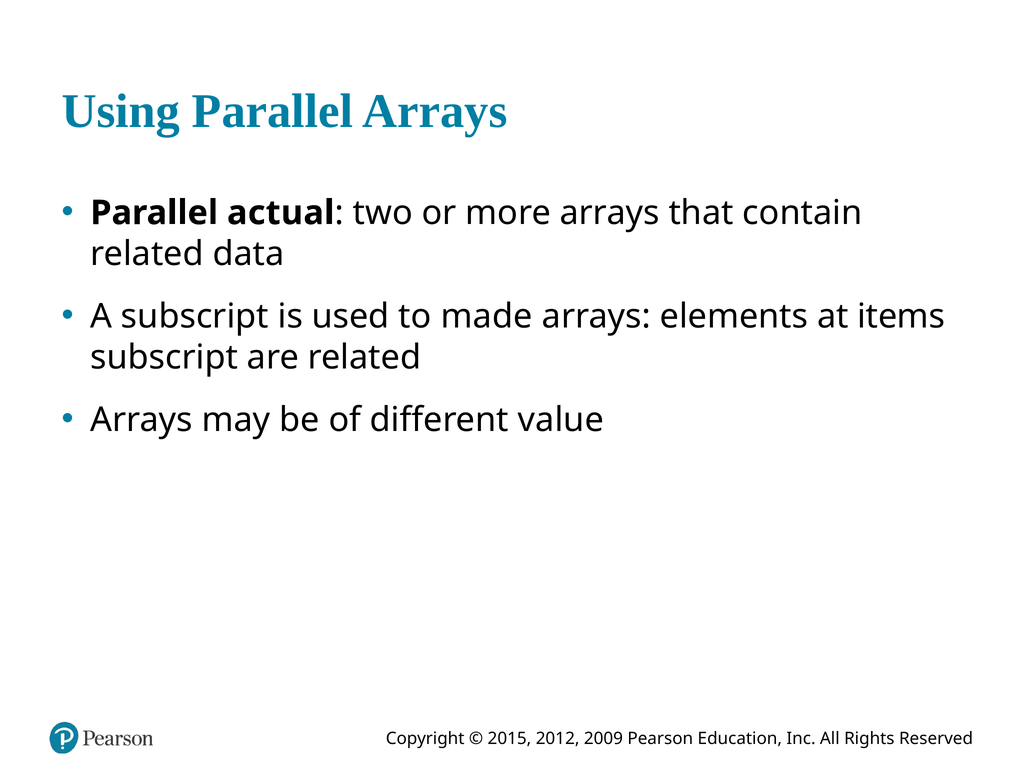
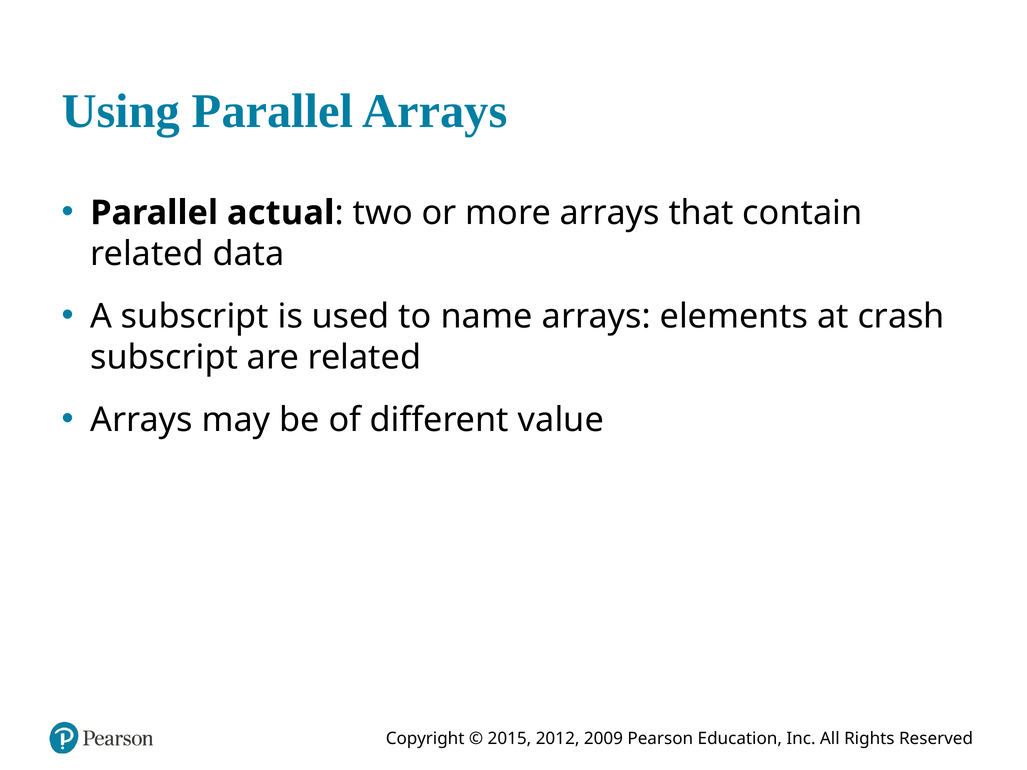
made: made -> name
items: items -> crash
